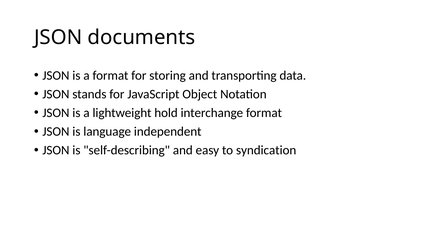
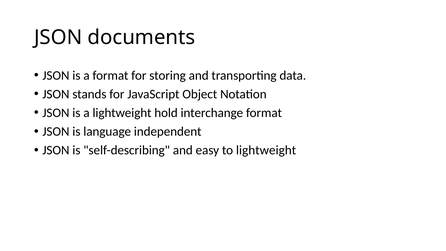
to syndication: syndication -> lightweight
